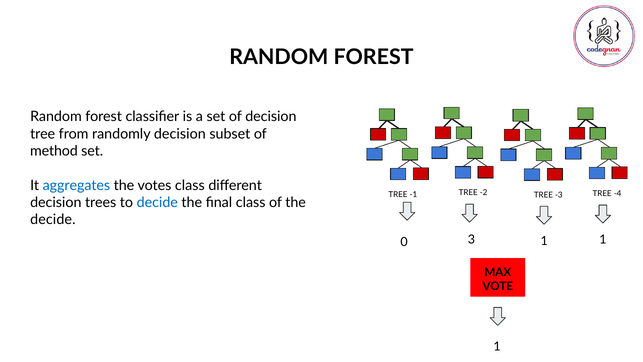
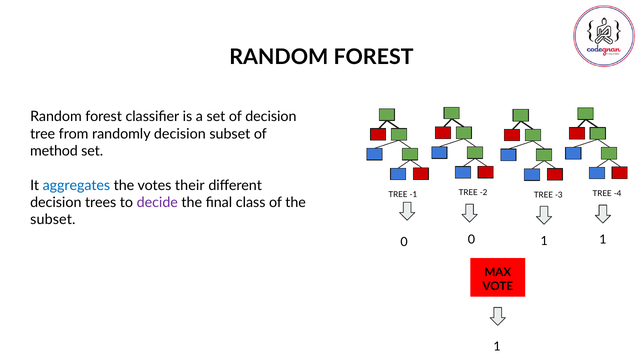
votes class: class -> their
decide at (157, 202) colour: blue -> purple
decide at (53, 220): decide -> subset
0 3: 3 -> 0
